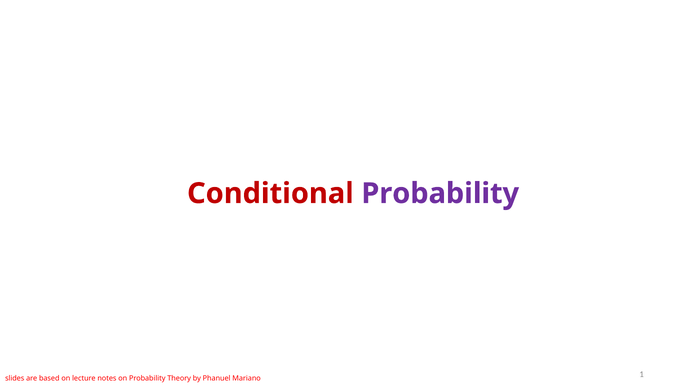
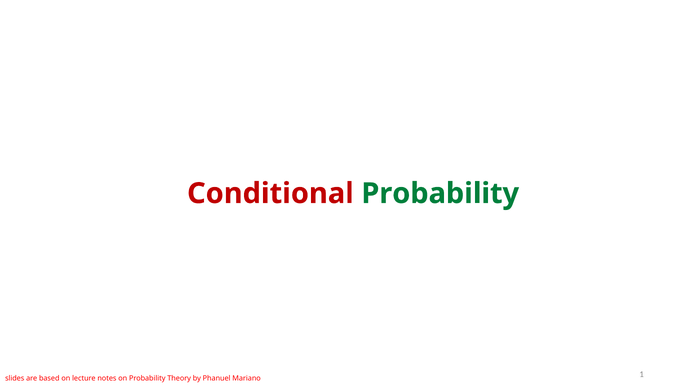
Probability at (440, 194) colour: purple -> green
